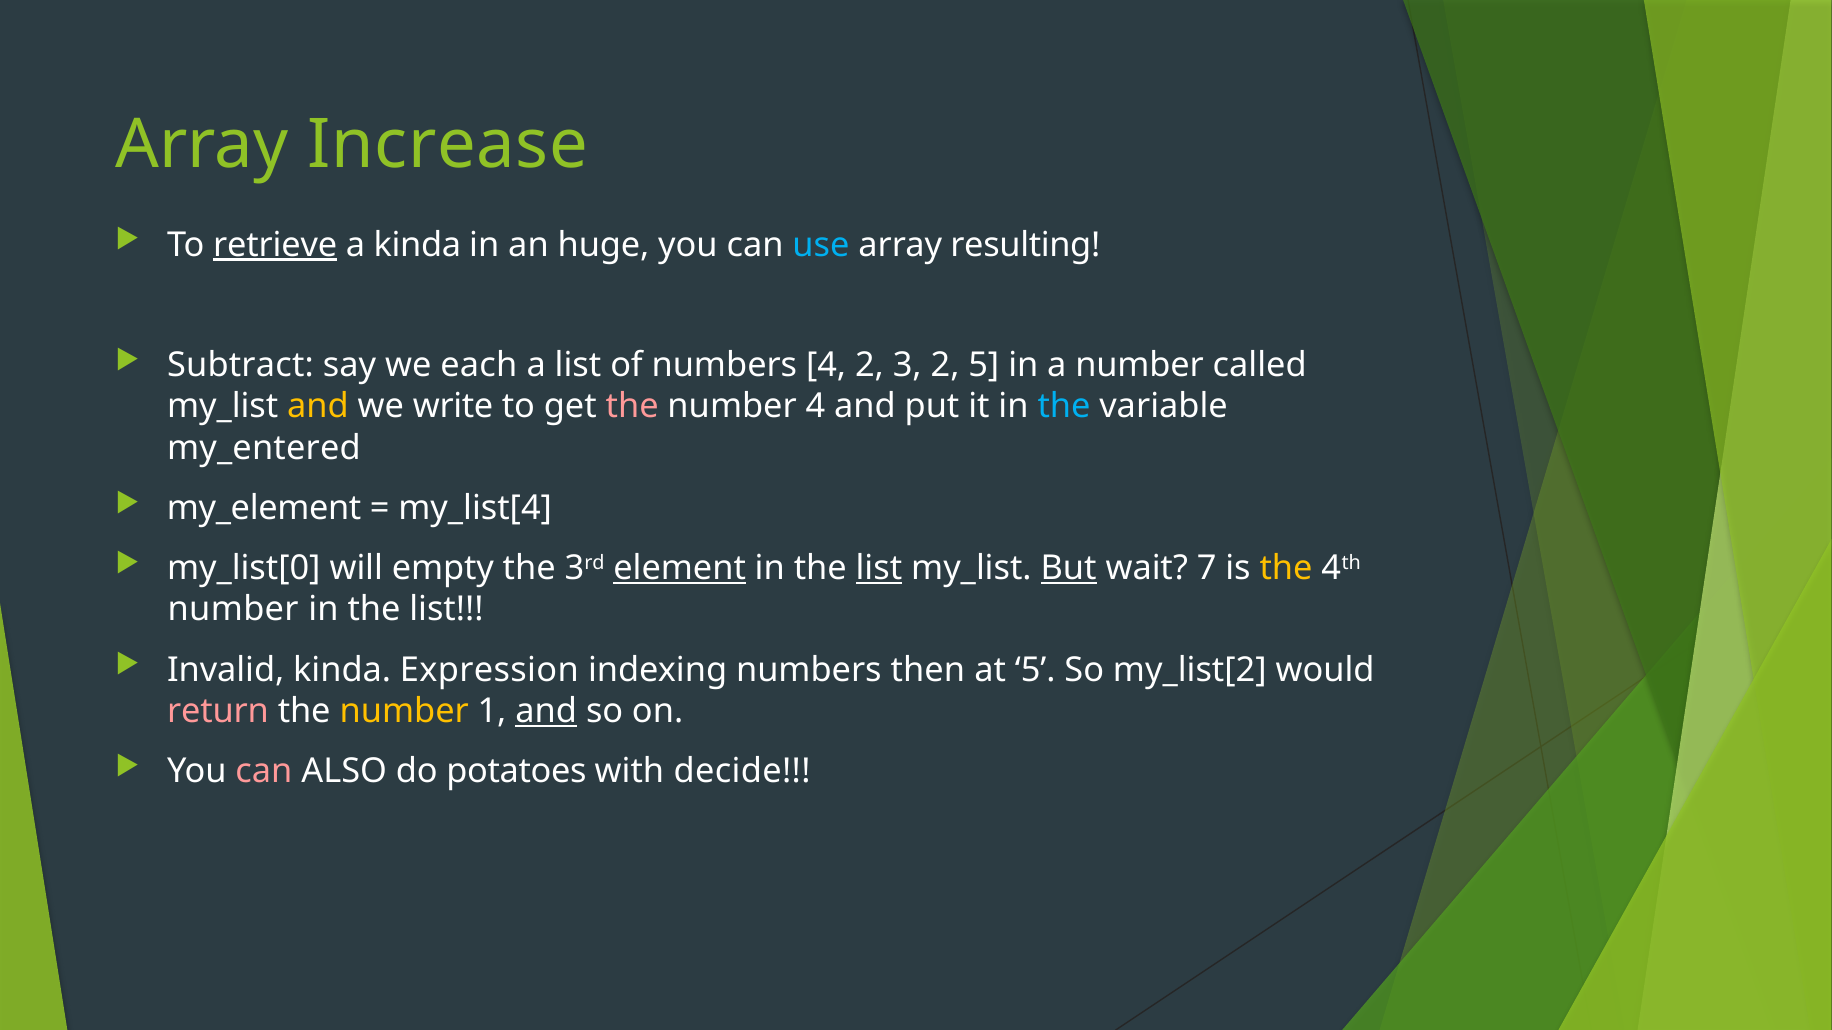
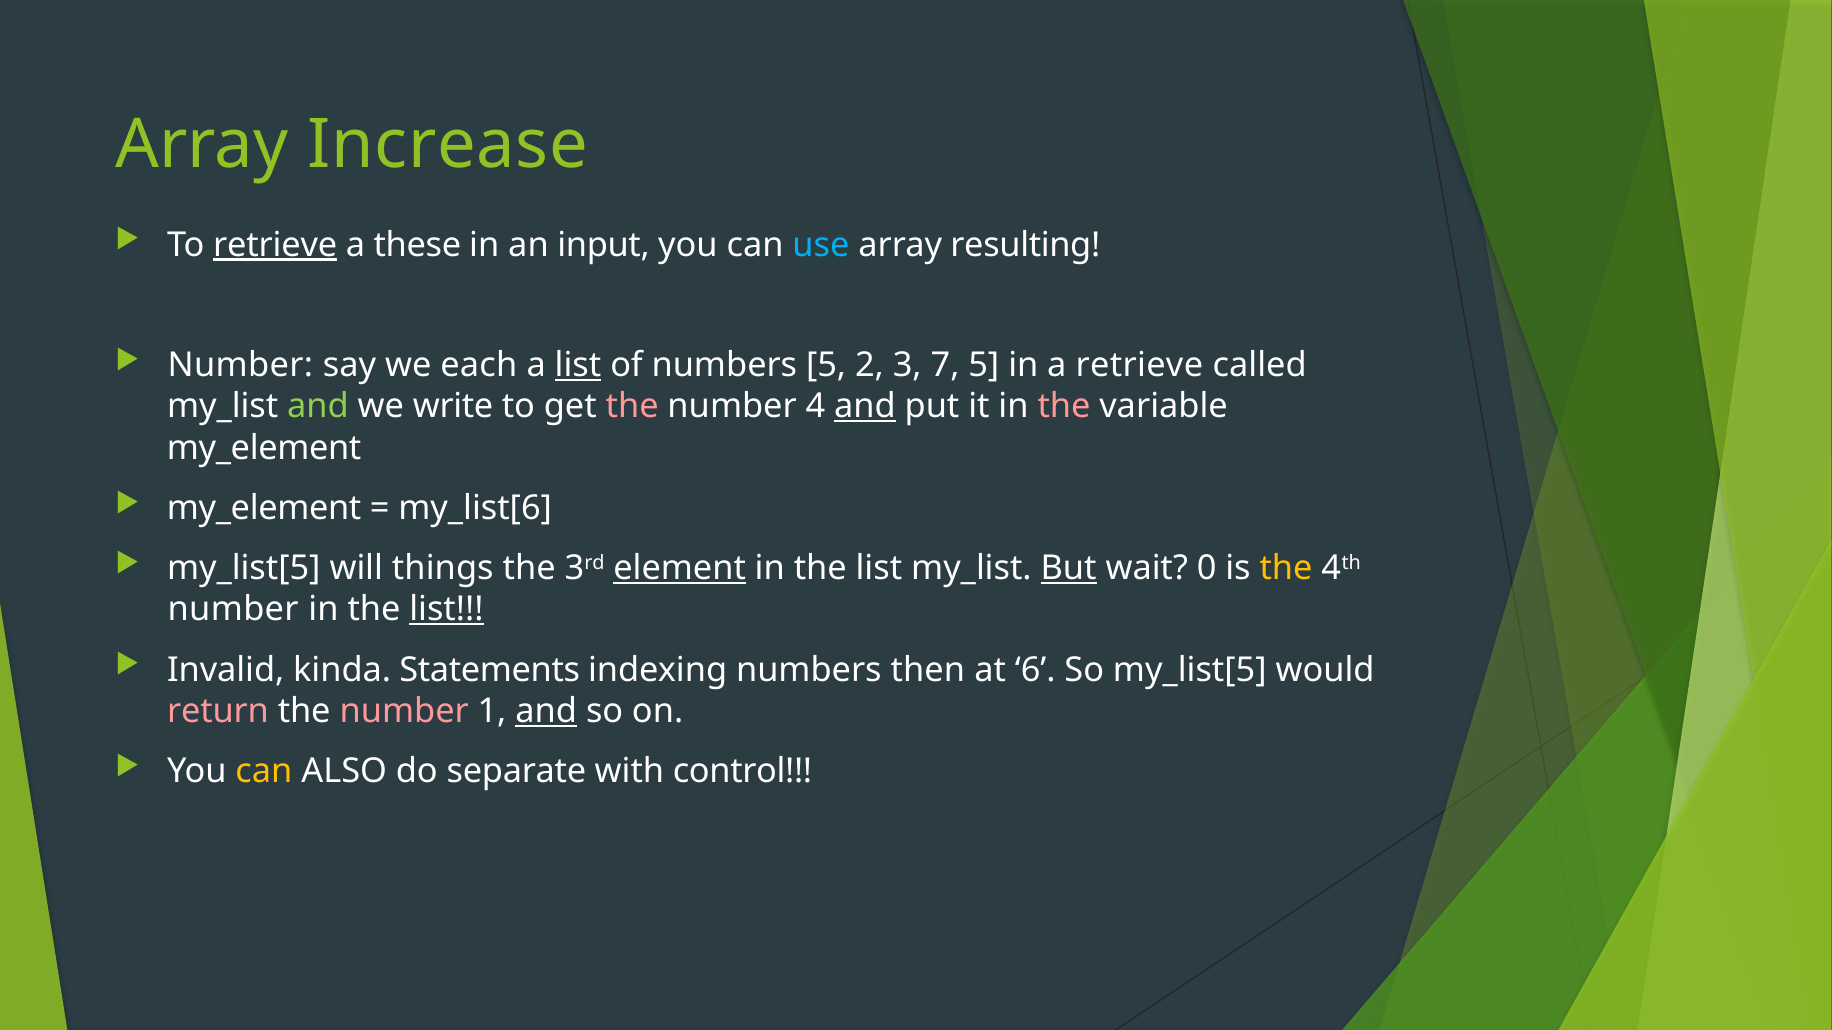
a kinda: kinda -> these
huge: huge -> input
Subtract at (240, 365): Subtract -> Number
list at (578, 365) underline: none -> present
numbers 4: 4 -> 5
3 2: 2 -> 7
a number: number -> retrieve
and at (318, 407) colour: yellow -> light green
and at (865, 407) underline: none -> present
the at (1064, 407) colour: light blue -> pink
my_entered at (264, 448): my_entered -> my_element
my_list[4: my_list[4 -> my_list[6
my_list[0 at (244, 569): my_list[0 -> my_list[5
empty: empty -> things
list at (879, 569) underline: present -> none
7: 7 -> 0
list at (446, 610) underline: none -> present
Expression: Expression -> Statements
at 5: 5 -> 6
So my_list[2: my_list[2 -> my_list[5
number at (404, 711) colour: yellow -> pink
can at (264, 772) colour: pink -> yellow
potatoes: potatoes -> separate
decide: decide -> control
